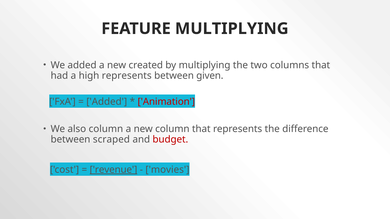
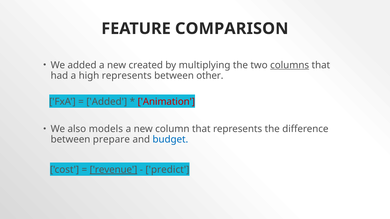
FEATURE MULTIPLYING: MULTIPLYING -> COMPARISON
columns underline: none -> present
given: given -> other
also column: column -> models
scraped: scraped -> prepare
budget colour: red -> blue
movies: movies -> predict
